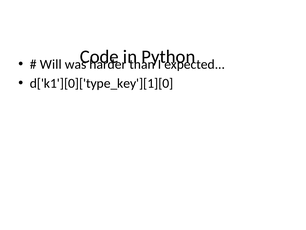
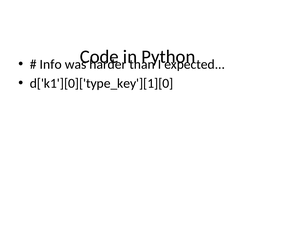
Will: Will -> Info
